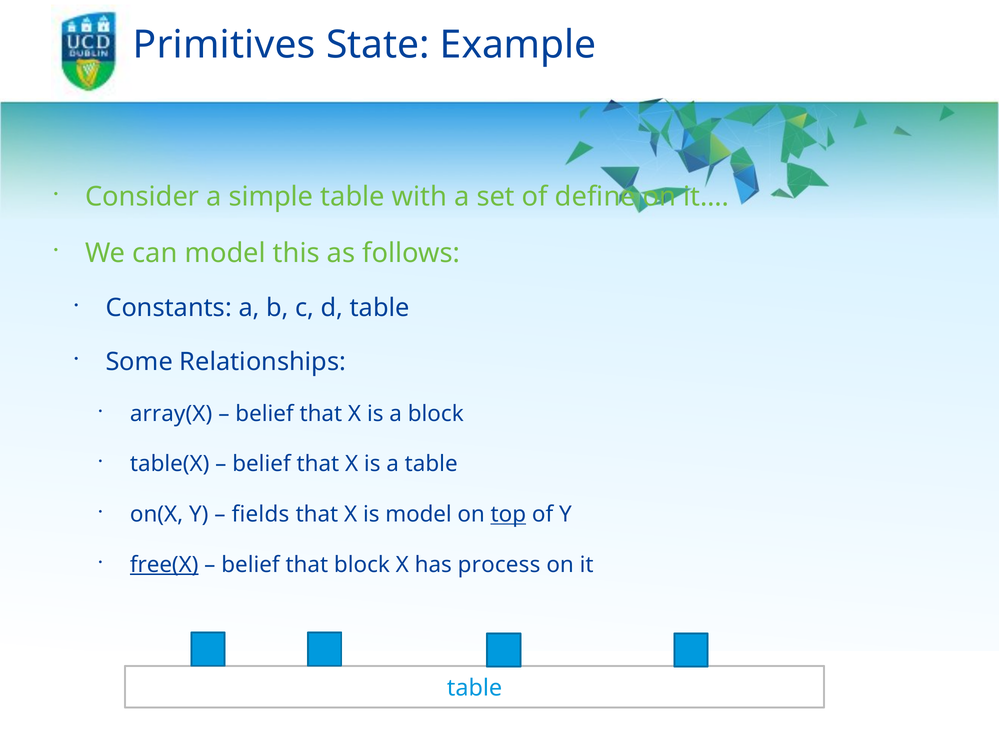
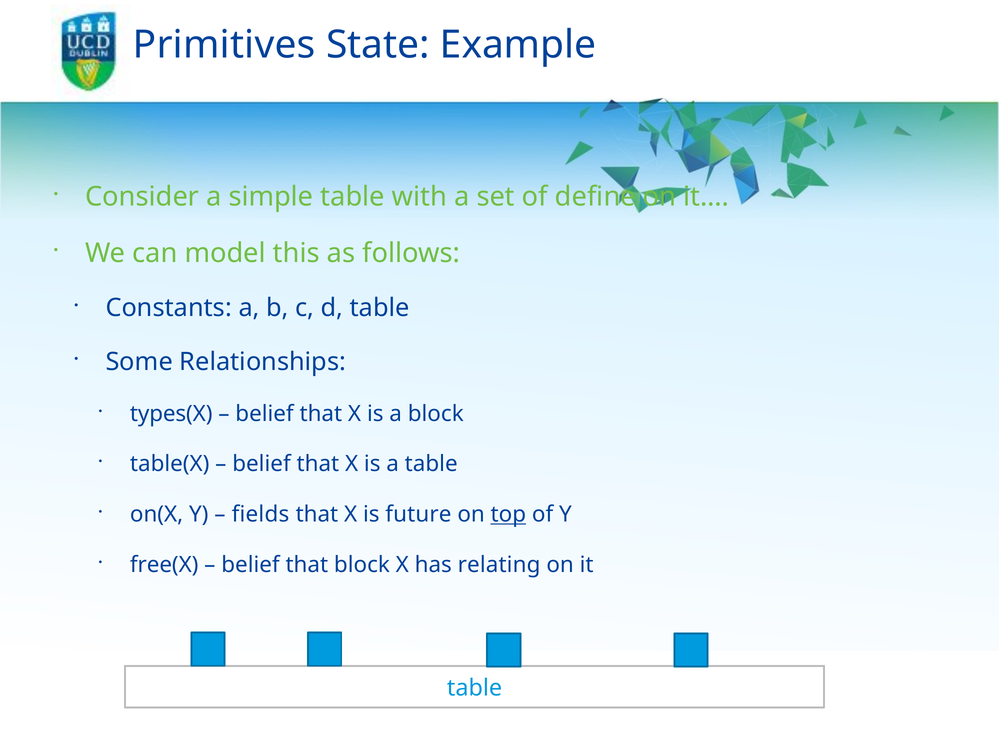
array(X: array(X -> types(X
is model: model -> future
free(X underline: present -> none
process: process -> relating
